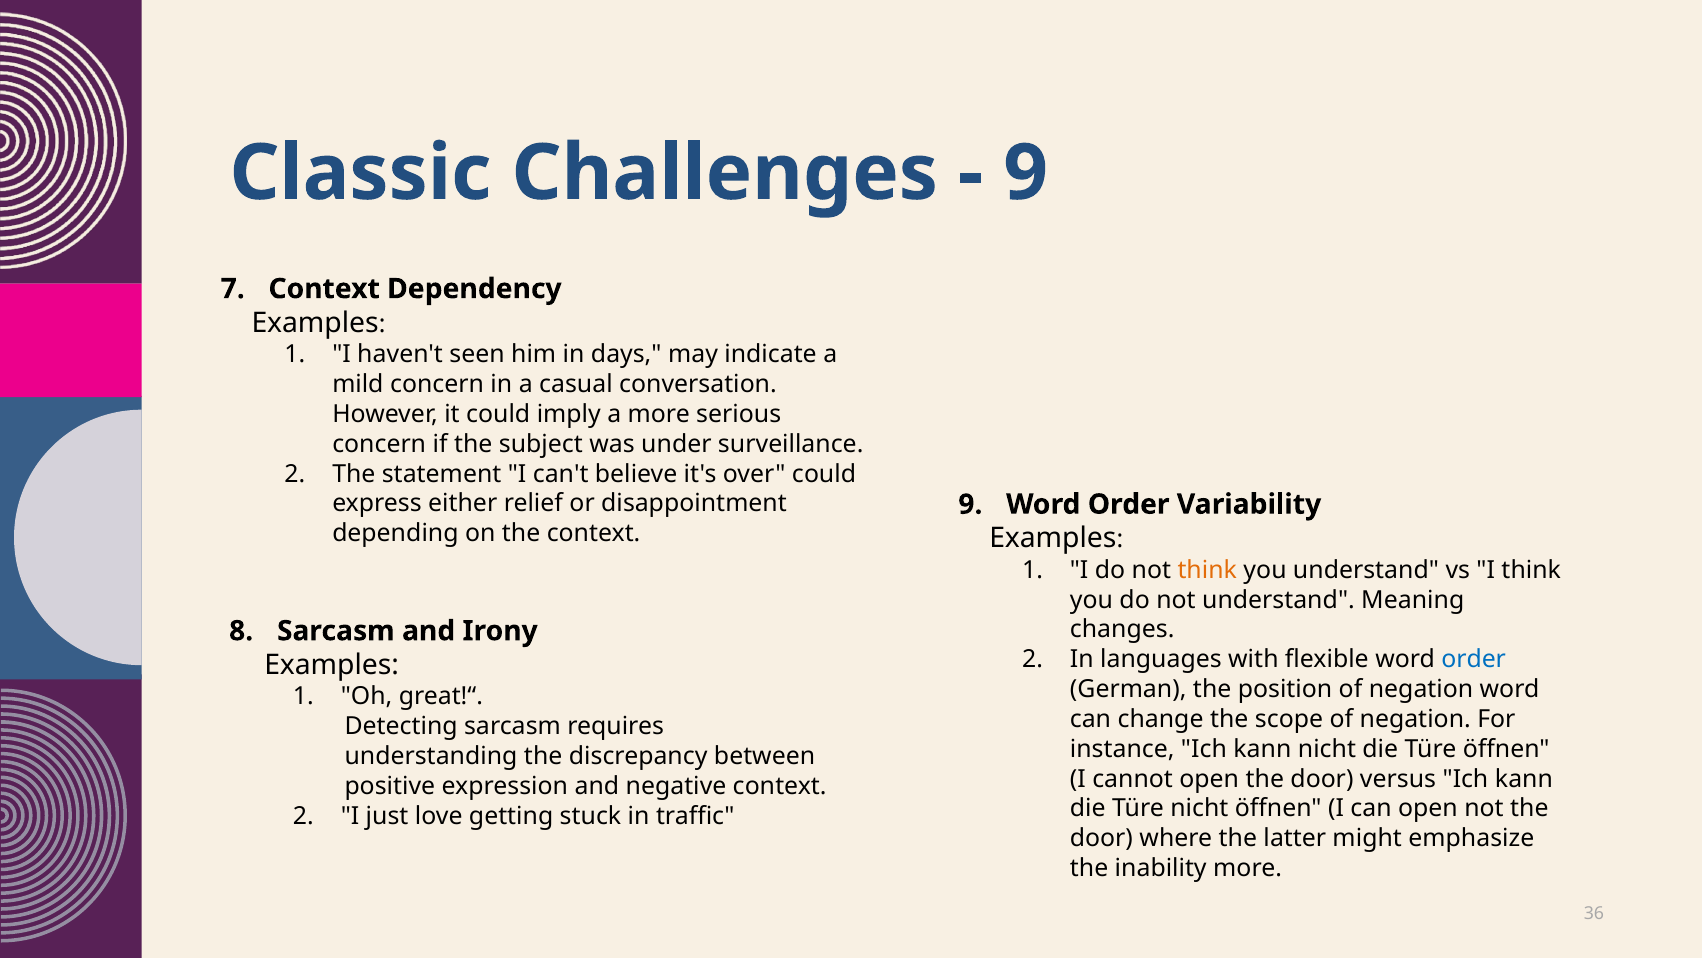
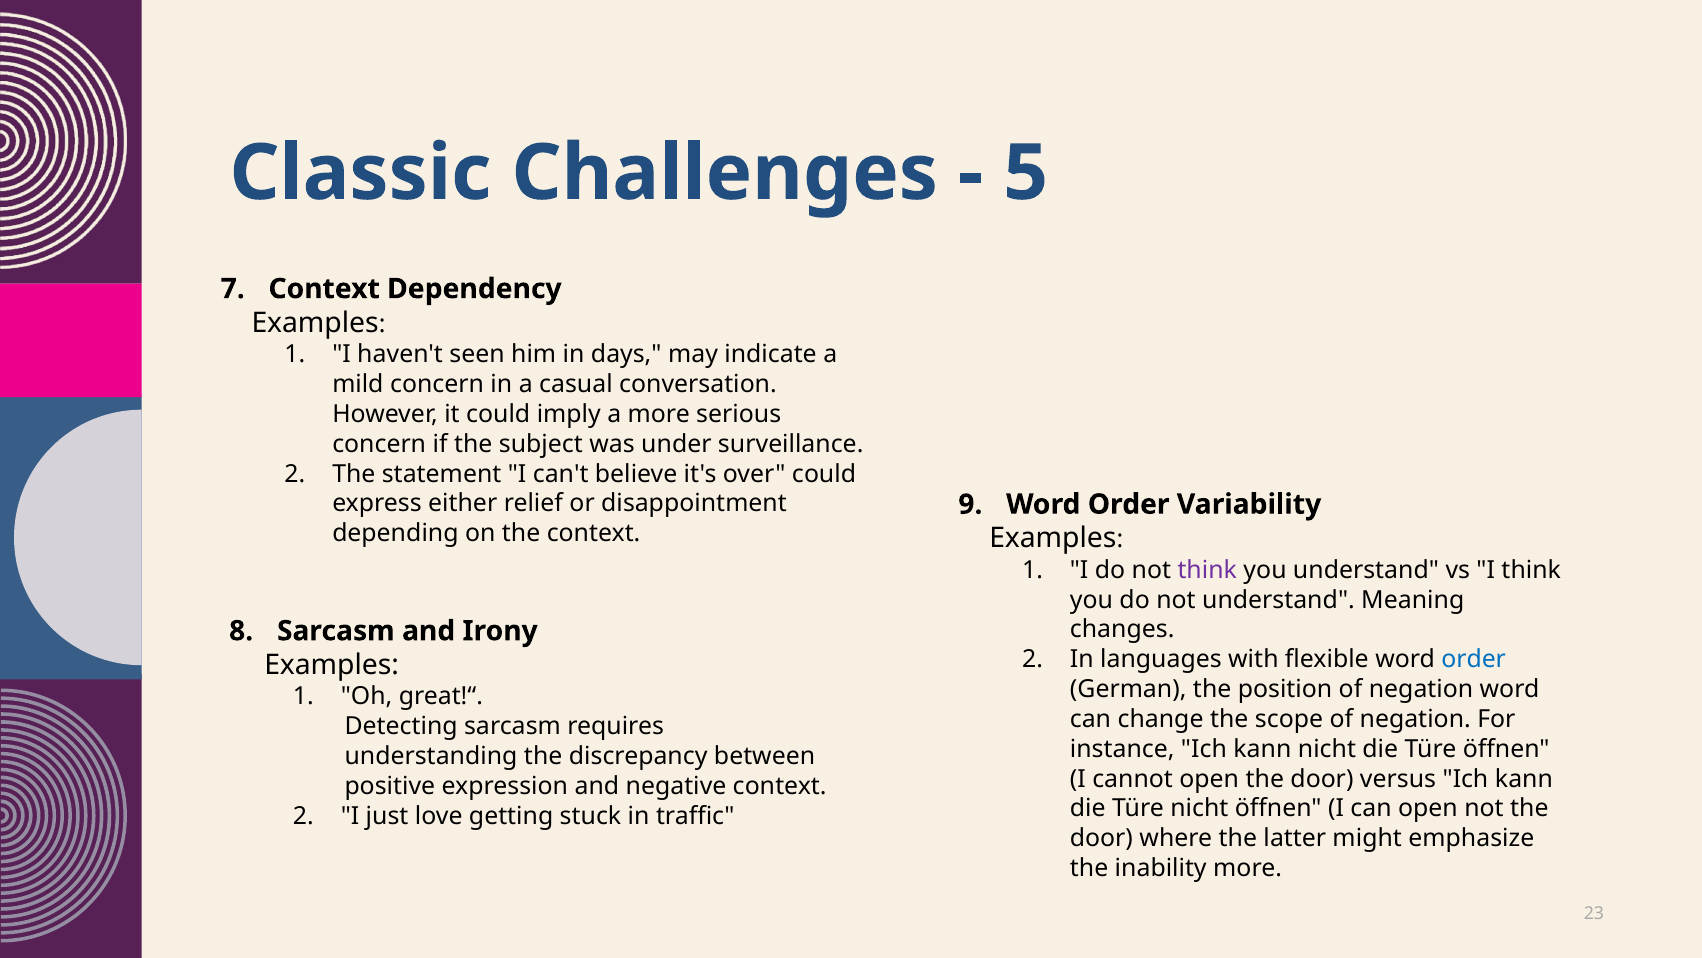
9 at (1026, 173): 9 -> 5
think at (1207, 570) colour: orange -> purple
36: 36 -> 23
